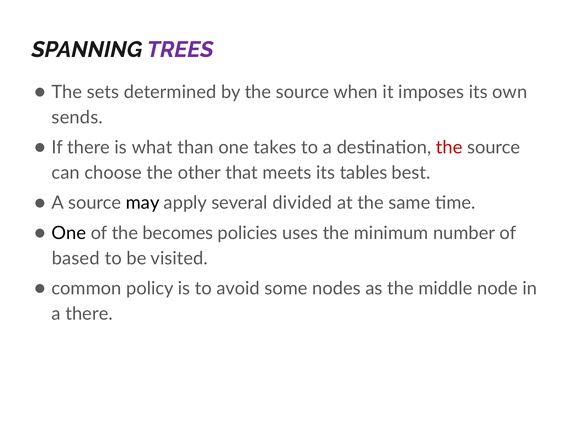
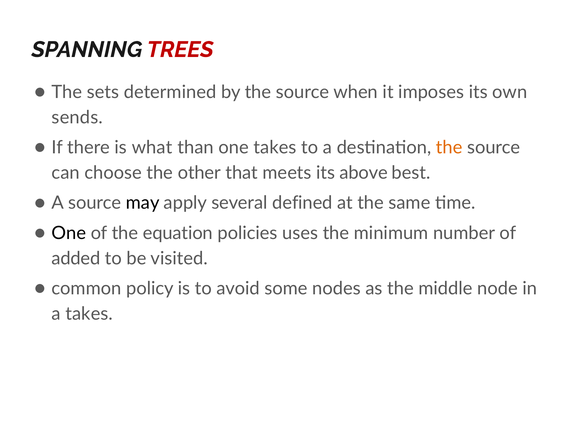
TREES colour: purple -> red
the at (449, 148) colour: red -> orange
tables: tables -> above
divided: divided -> defined
becomes: becomes -> equation
based: based -> added
a there: there -> takes
